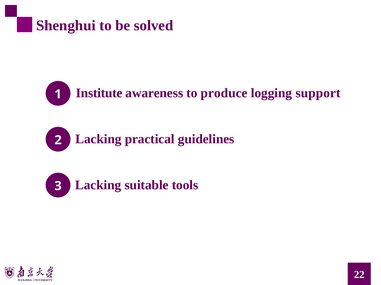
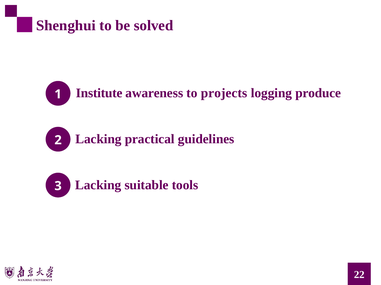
produce: produce -> projects
support: support -> produce
